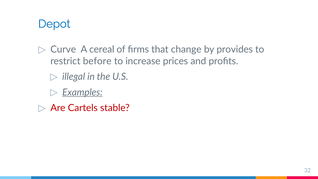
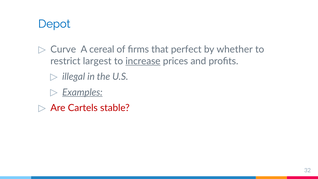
change: change -> perfect
provides: provides -> whether
before: before -> largest
increase underline: none -> present
